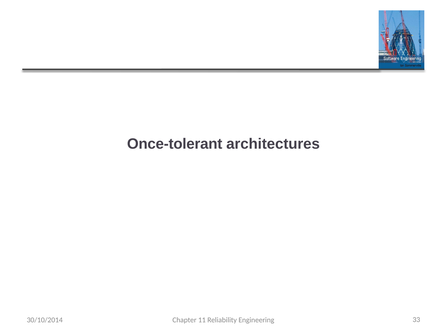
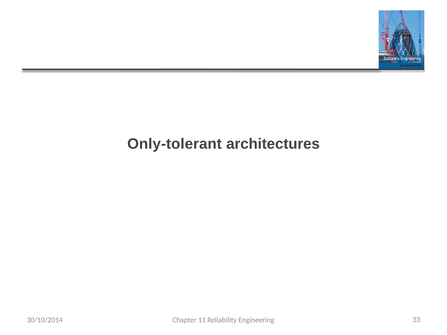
Once-tolerant: Once-tolerant -> Only-tolerant
